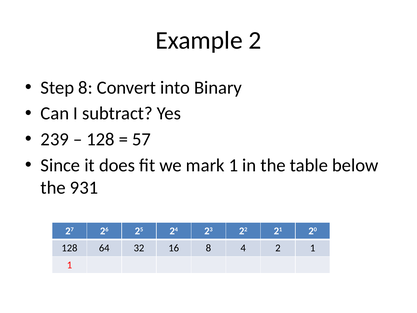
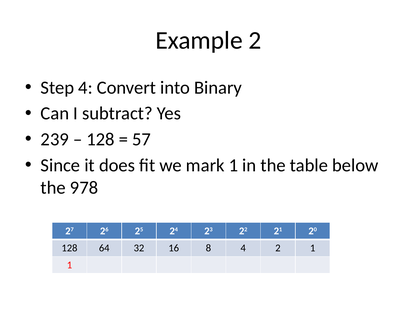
Step 8: 8 -> 4
931: 931 -> 978
